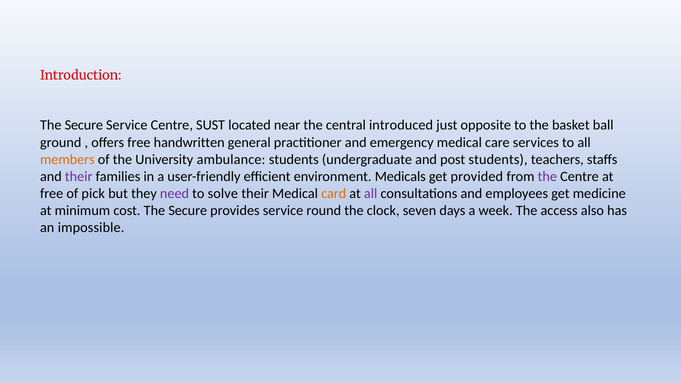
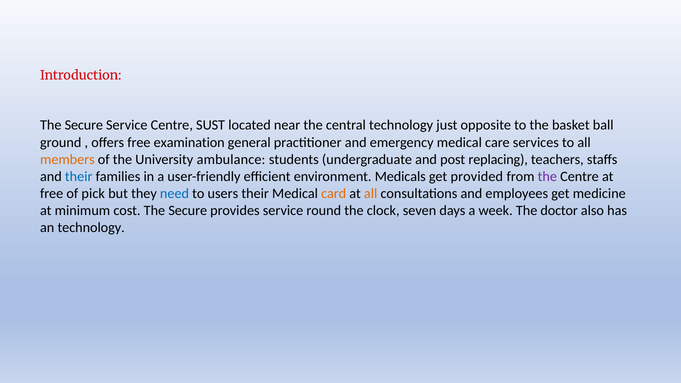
central introduced: introduced -> technology
handwritten: handwritten -> examination
post students: students -> replacing
their at (79, 176) colour: purple -> blue
need colour: purple -> blue
solve: solve -> users
all at (371, 193) colour: purple -> orange
access: access -> doctor
an impossible: impossible -> technology
